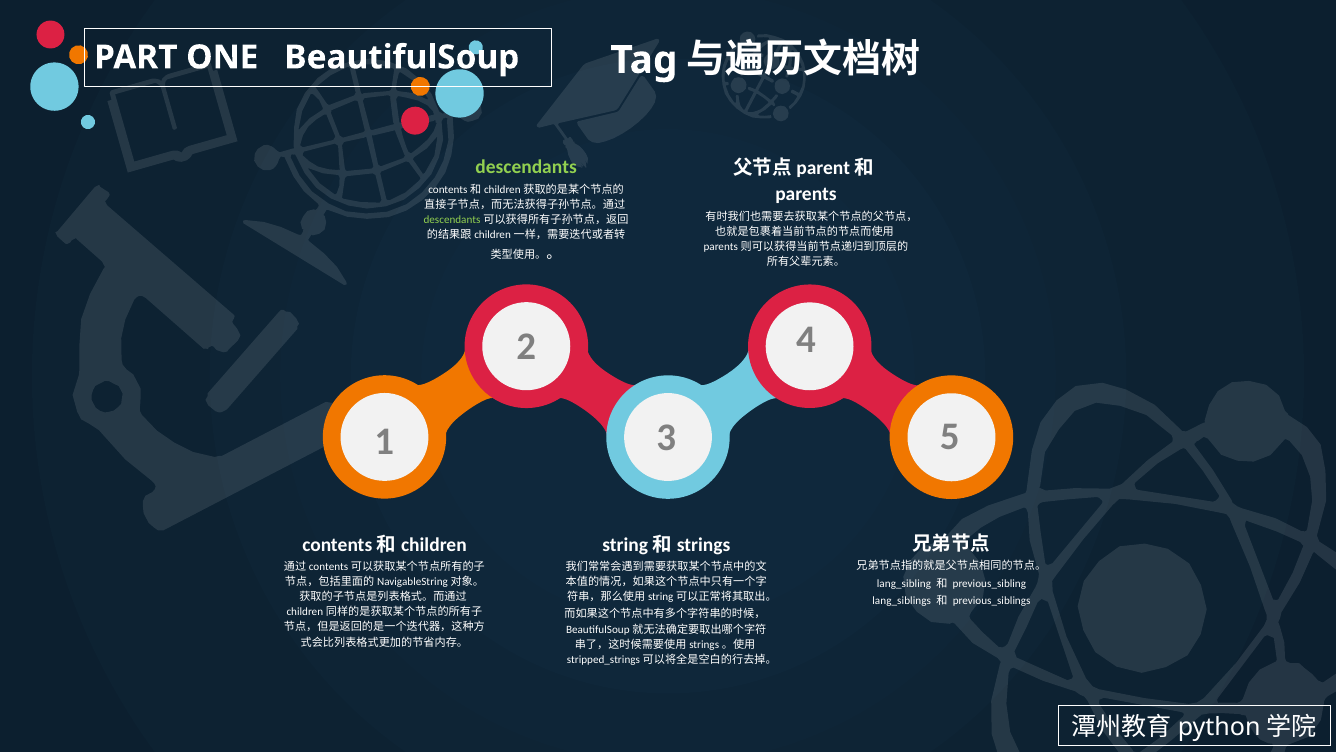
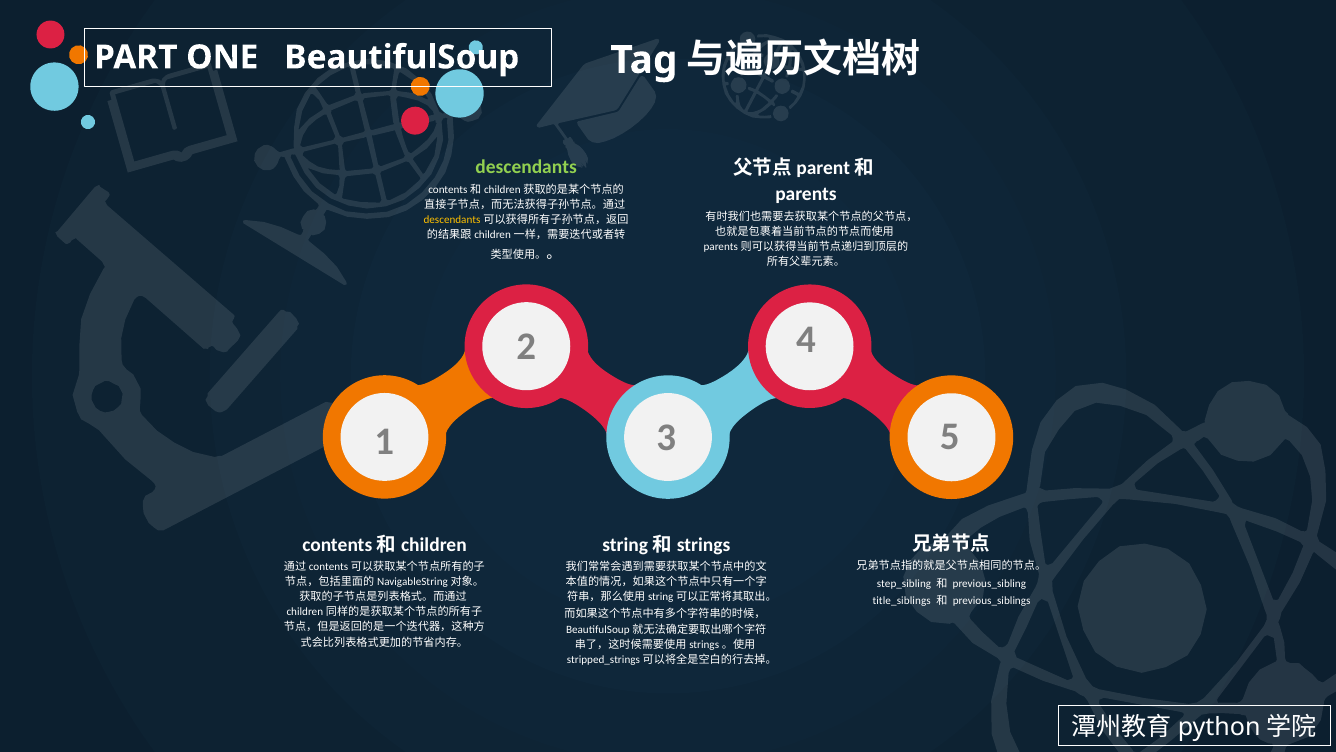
descendants at (452, 220) colour: light green -> yellow
lang_sibling: lang_sibling -> step_sibling
lang_siblings: lang_siblings -> title_siblings
